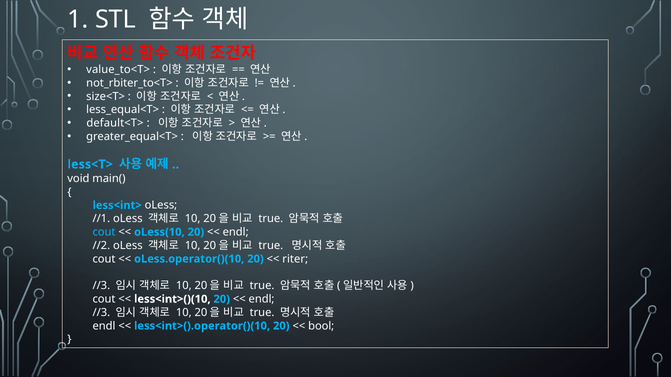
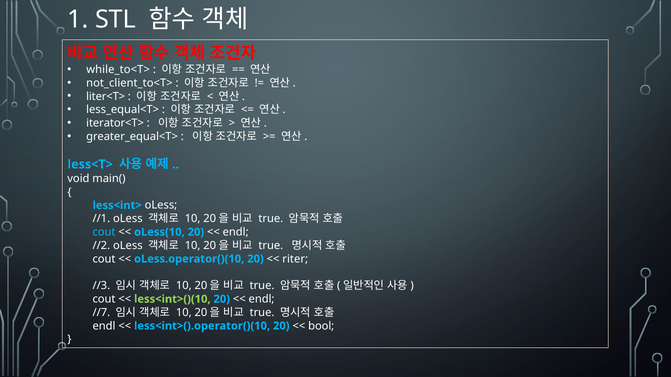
value_to<T>: value_to<T> -> while_to<T>
not_rbiter_to<T>: not_rbiter_to<T> -> not_client_to<T>
size<T>: size<T> -> liter<T>
default<T>: default<T> -> iterator<T>
less<int>()(10 colour: white -> light green
//3 at (101, 313): //3 -> //7
